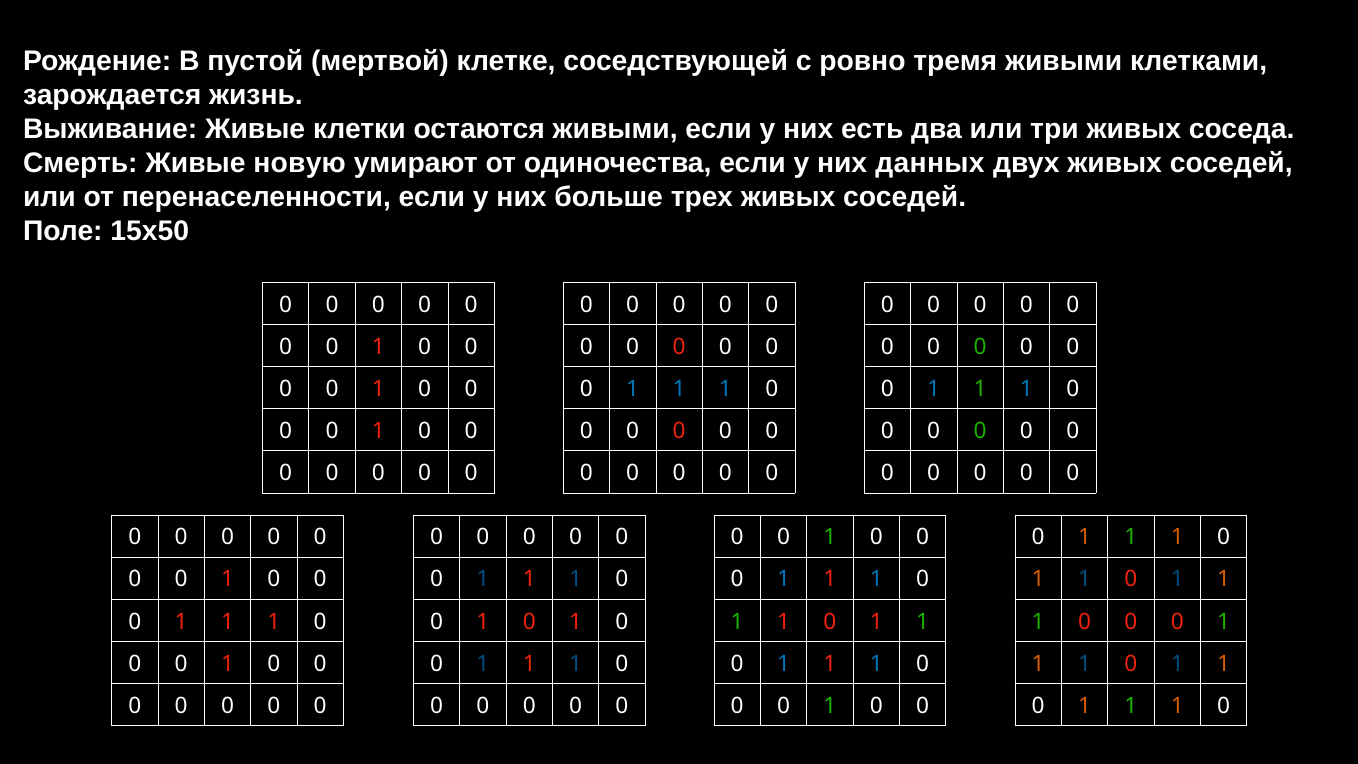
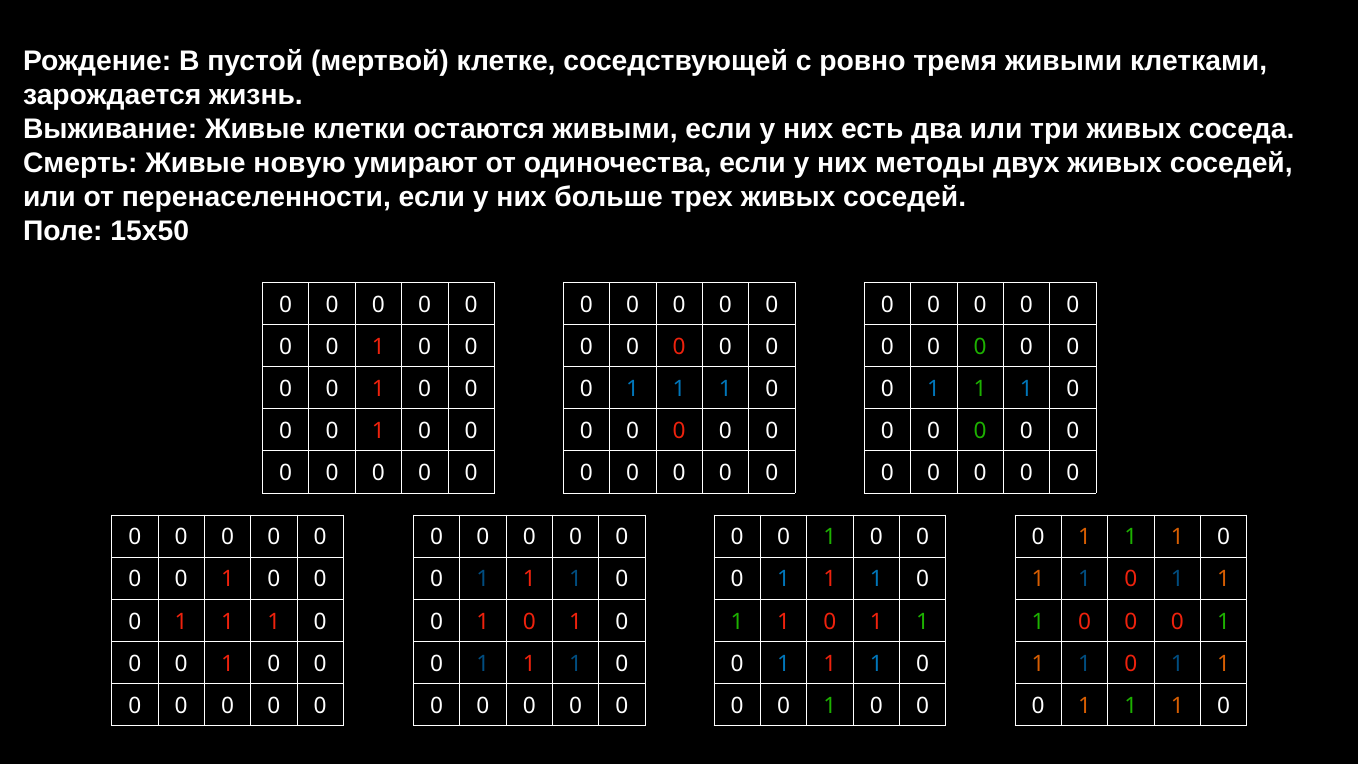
данных: данных -> методы
